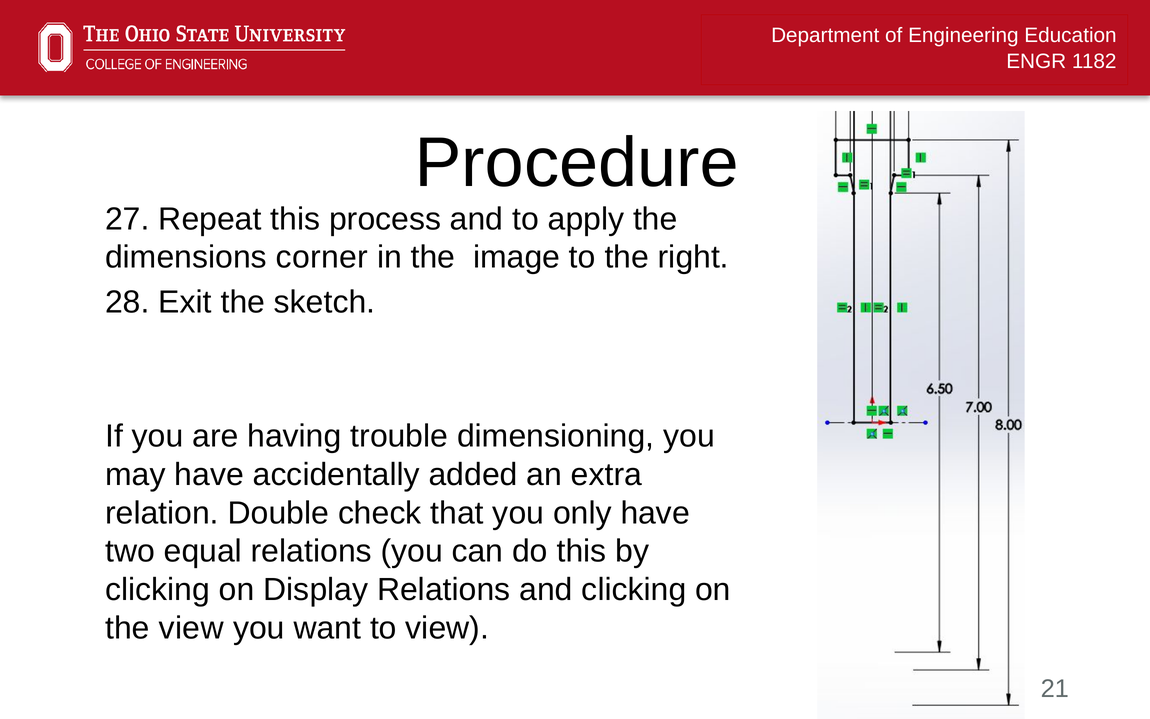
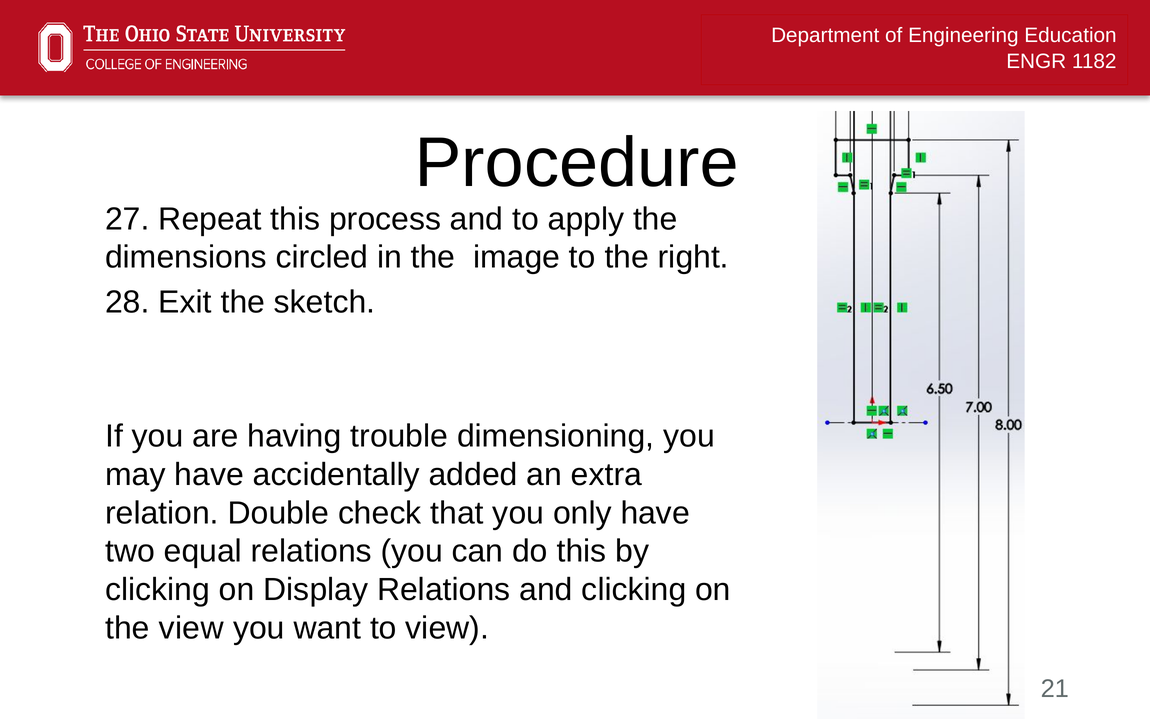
corner: corner -> circled
